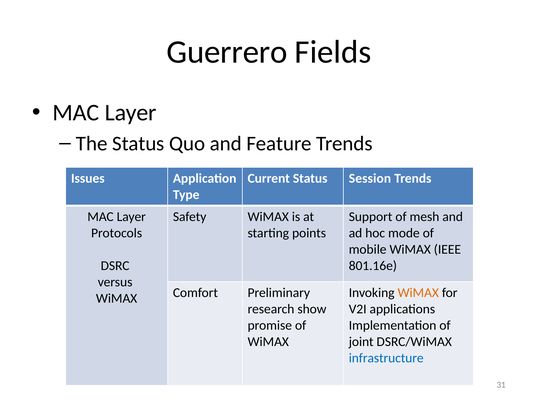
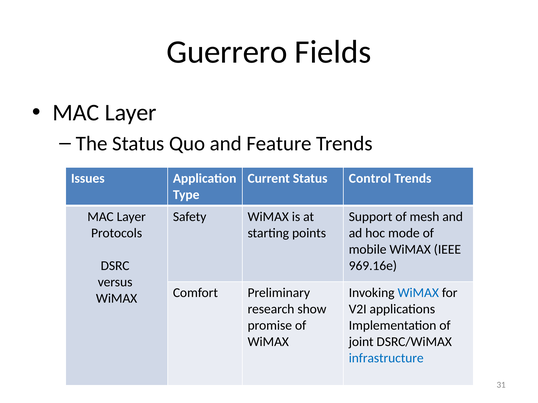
Session: Session -> Control
801.16e: 801.16e -> 969.16e
WiMAX at (418, 293) colour: orange -> blue
